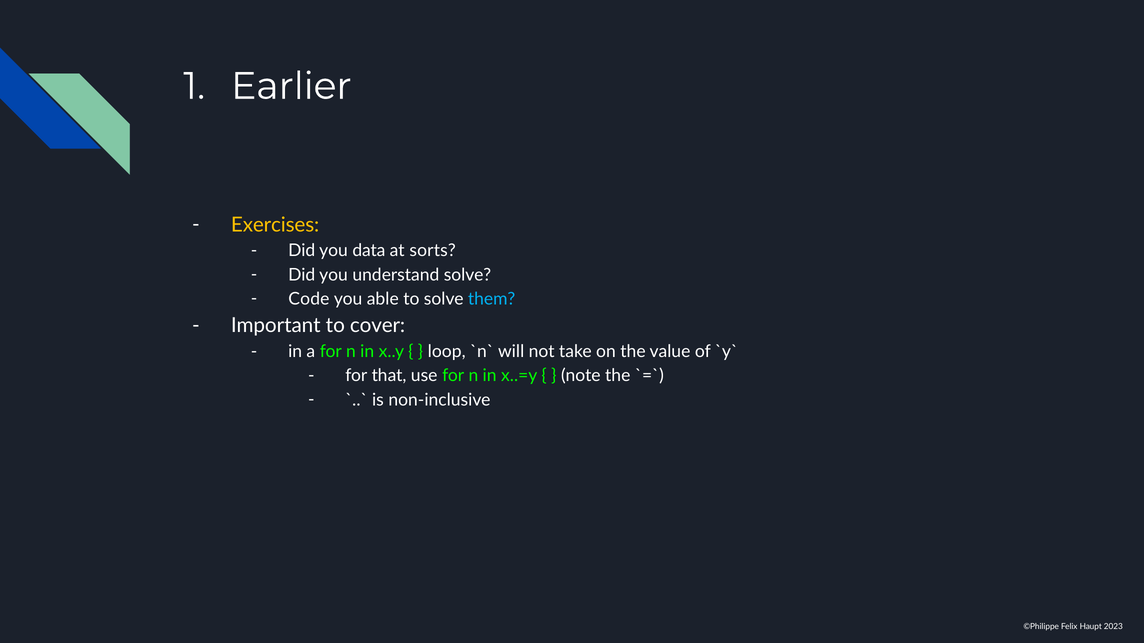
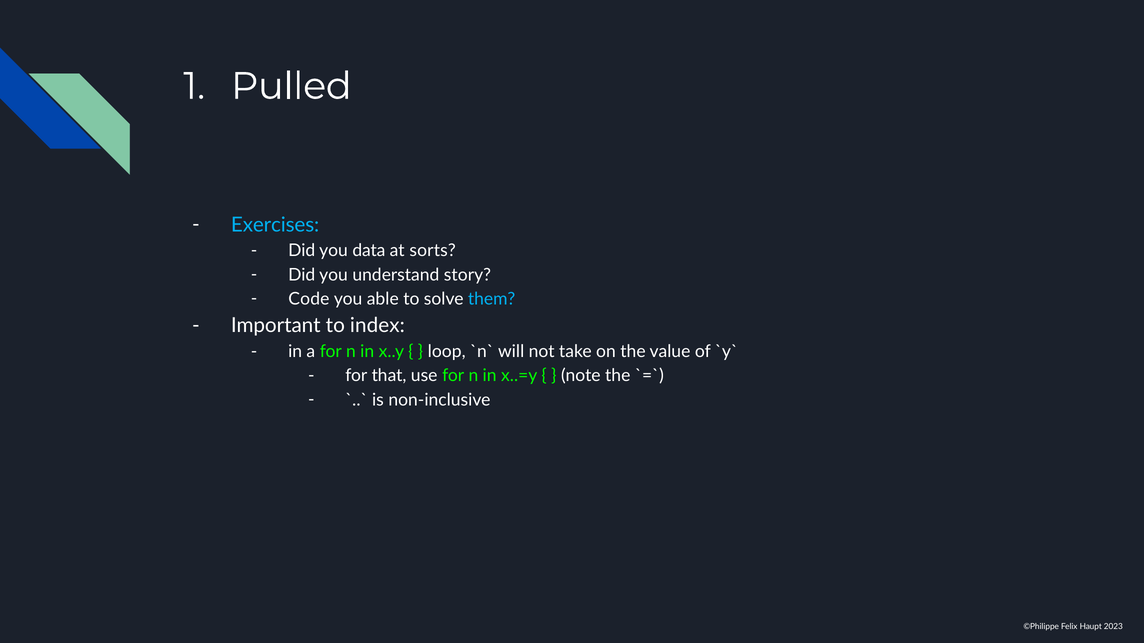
Earlier: Earlier -> Pulled
Exercises colour: yellow -> light blue
understand solve: solve -> story
cover: cover -> index
